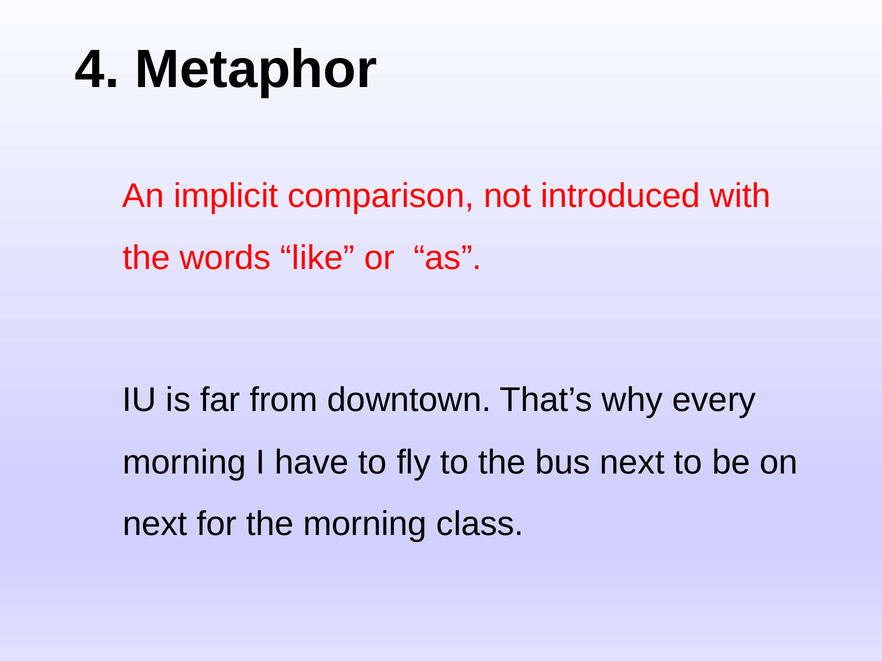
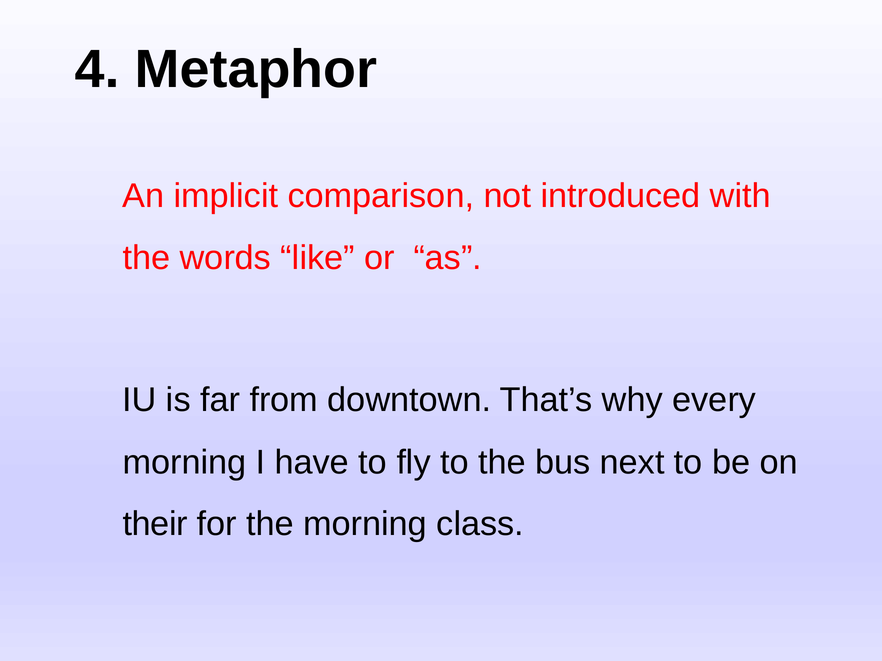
next at (155, 525): next -> their
